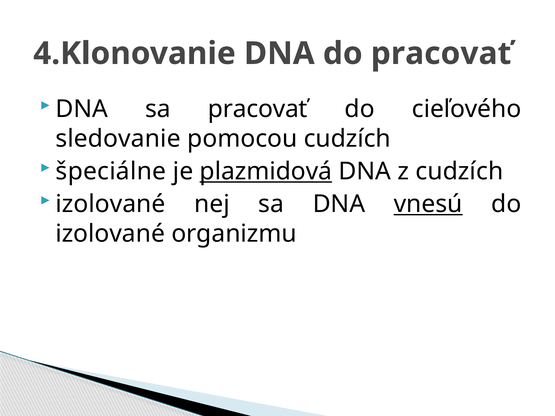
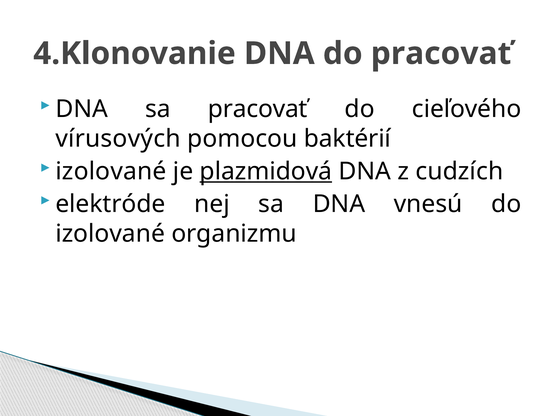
sledovanie: sledovanie -> vírusových
pomocou cudzích: cudzích -> baktérií
špeciálne at (111, 171): špeciálne -> izolované
izolované at (110, 204): izolované -> elektróde
vnesú underline: present -> none
